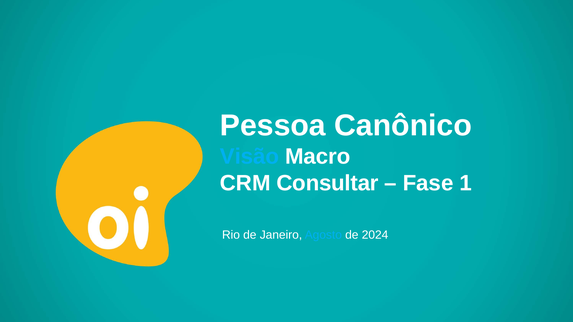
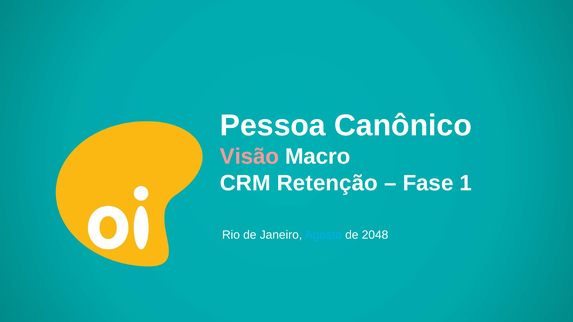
Visão colour: light blue -> pink
Consultar: Consultar -> Retenção
2024: 2024 -> 2048
